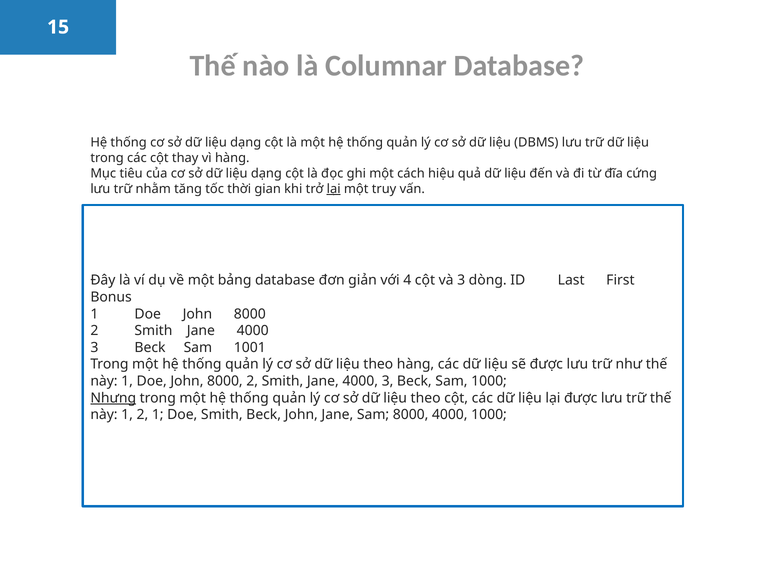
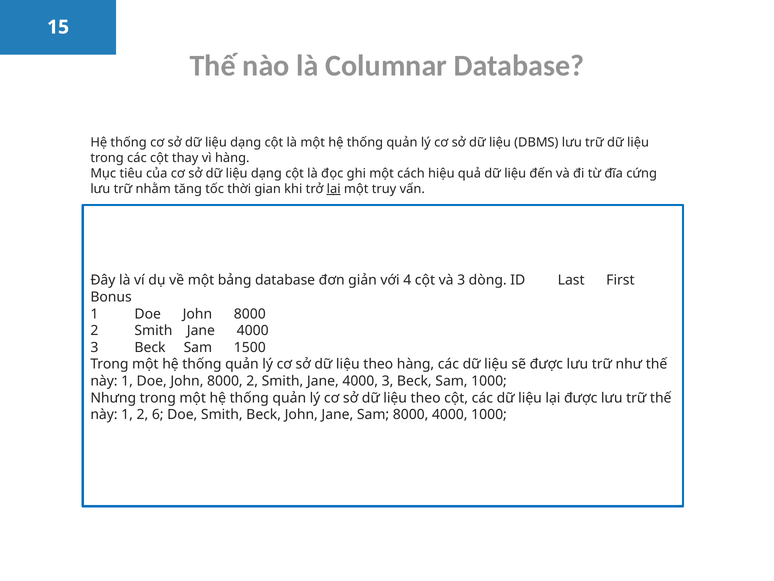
1001: 1001 -> 1500
Nhưng underline: present -> none
2 1: 1 -> 6
